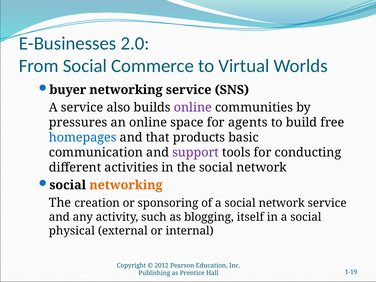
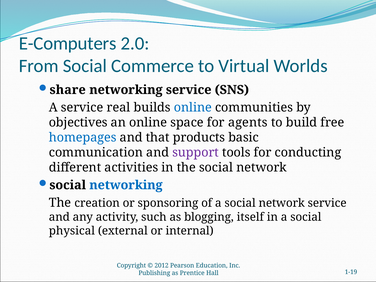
E-Businesses: E-Businesses -> E-Computers
buyer: buyer -> share
also: also -> real
online at (193, 107) colour: purple -> blue
pressures: pressures -> objectives
networking at (126, 185) colour: orange -> blue
